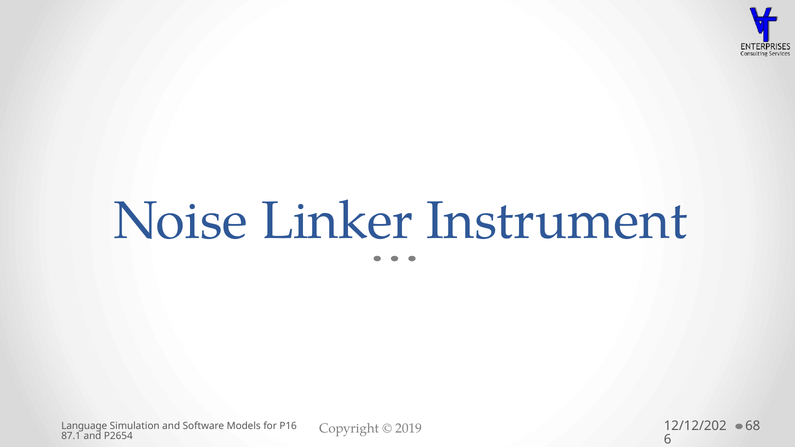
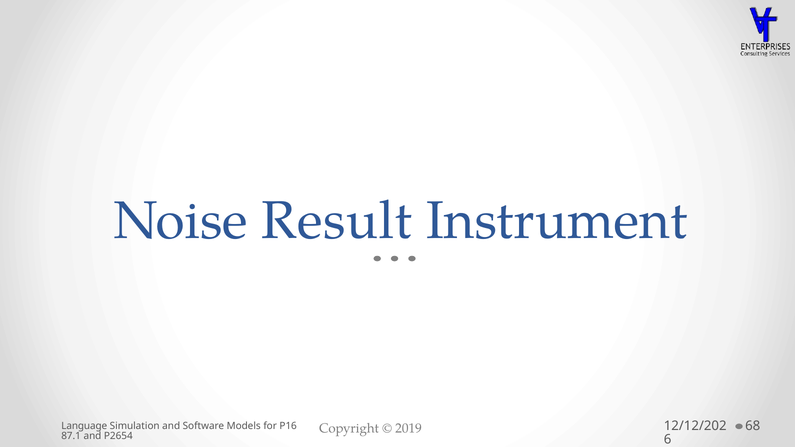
Linker: Linker -> Result
